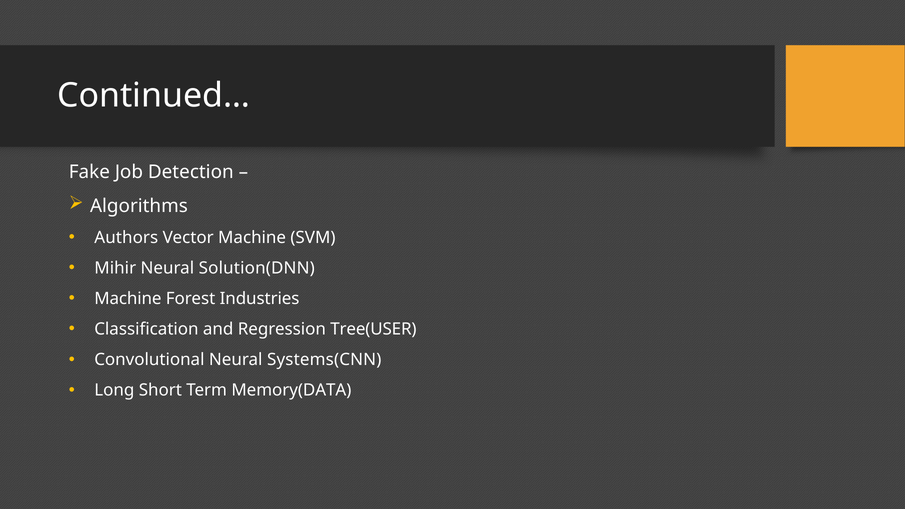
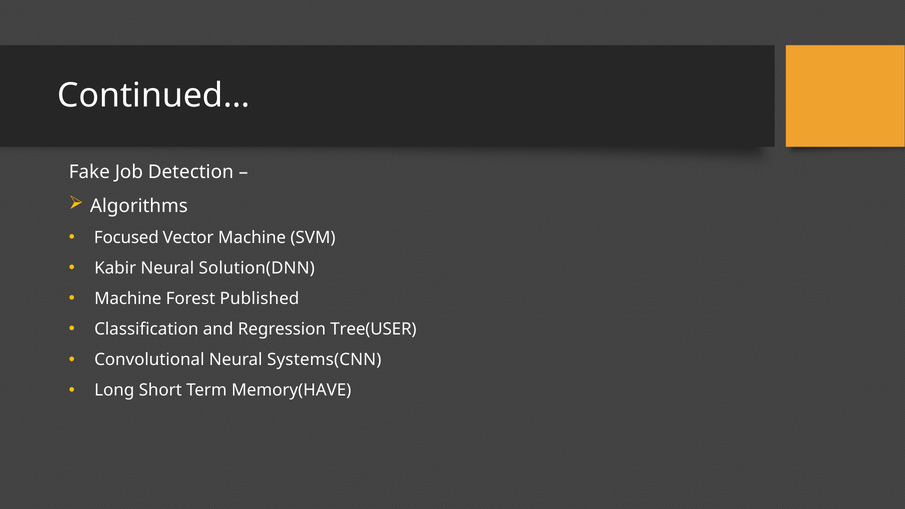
Authors: Authors -> Focused
Mihir: Mihir -> Kabir
Industries: Industries -> Published
Memory(DATA: Memory(DATA -> Memory(HAVE
